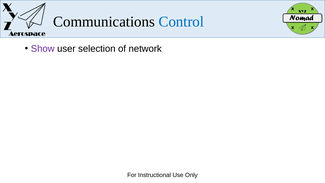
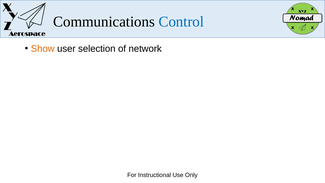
Show colour: purple -> orange
